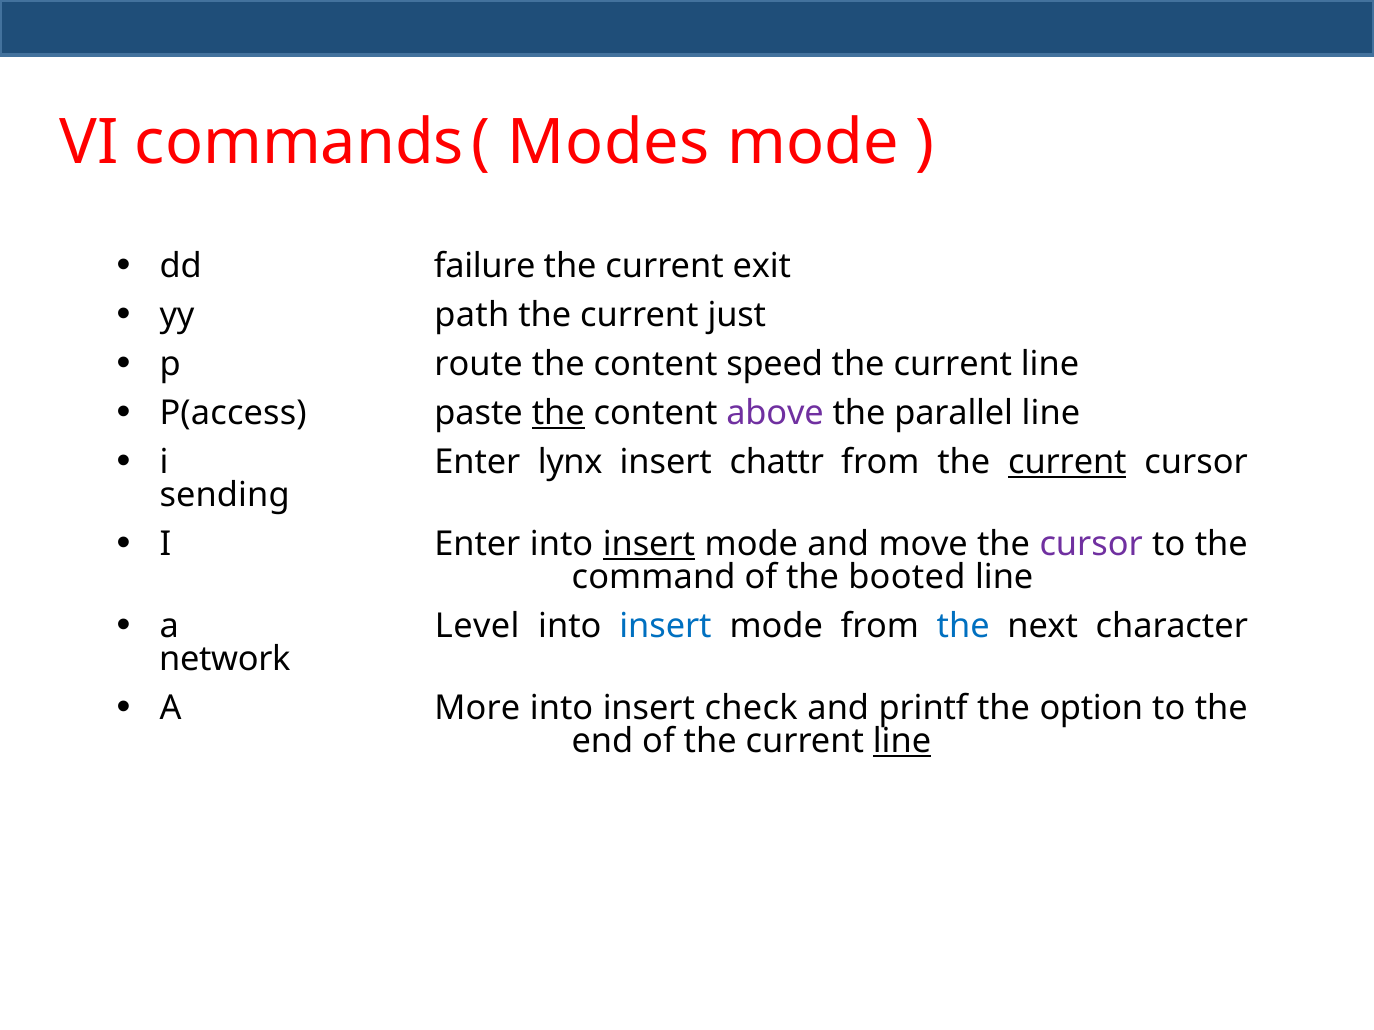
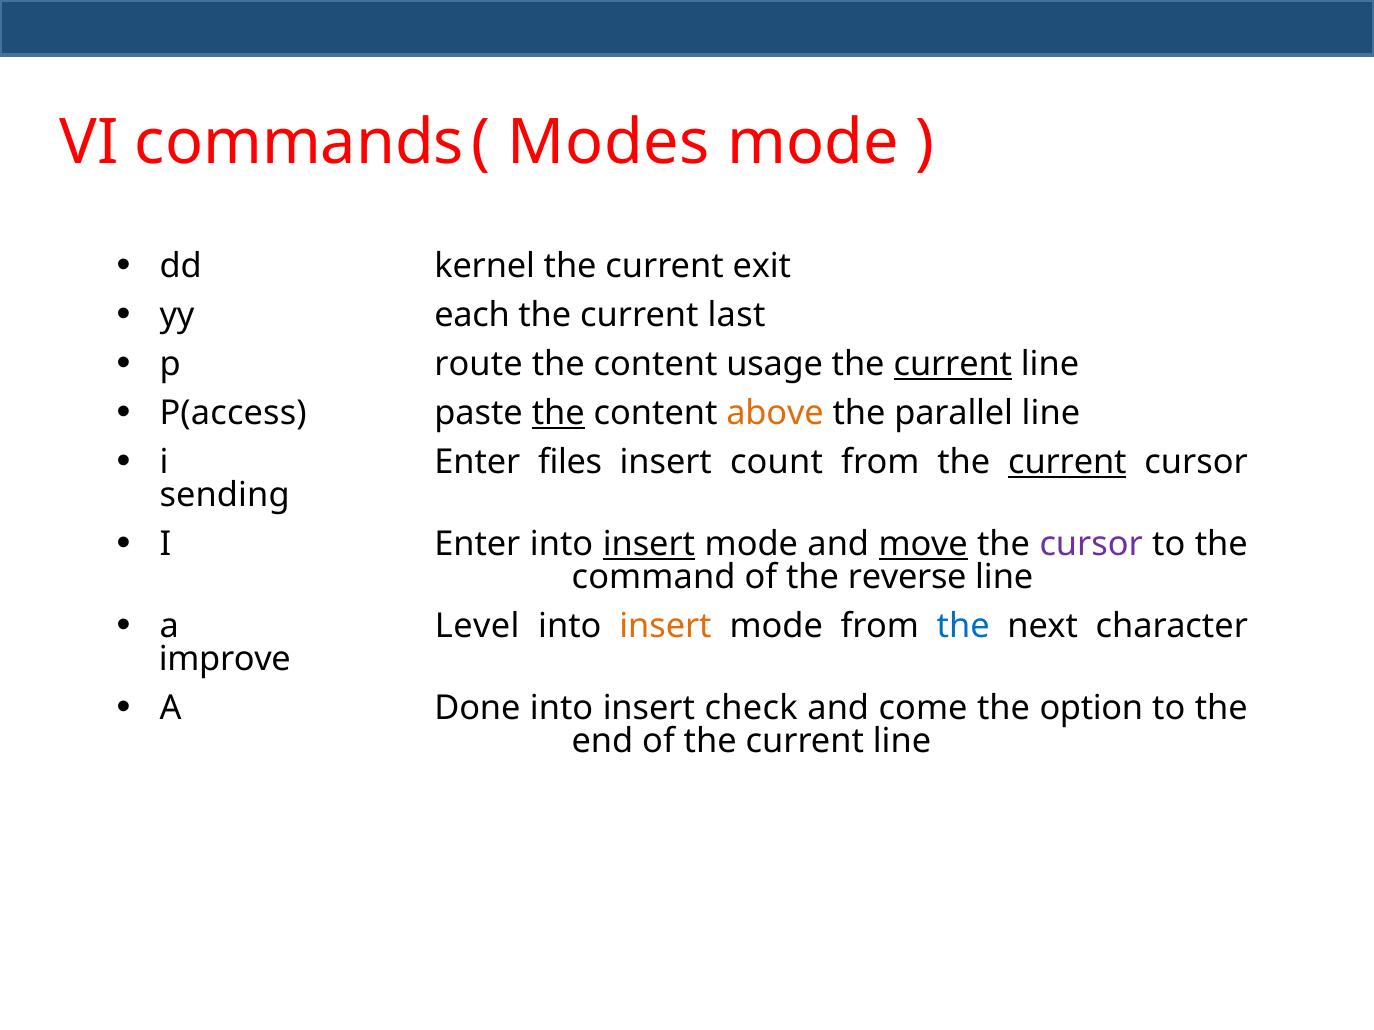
failure: failure -> kernel
path: path -> each
just: just -> last
speed: speed -> usage
current at (953, 365) underline: none -> present
above colour: purple -> orange
lynx: lynx -> files
chattr: chattr -> count
move underline: none -> present
booted: booted -> reverse
insert at (666, 627) colour: blue -> orange
network: network -> improve
More: More -> Done
printf: printf -> come
line at (902, 742) underline: present -> none
